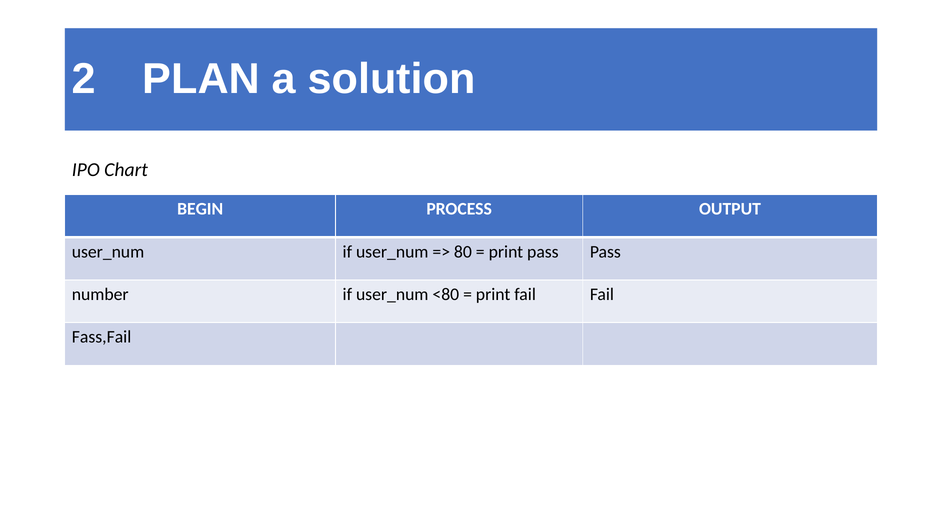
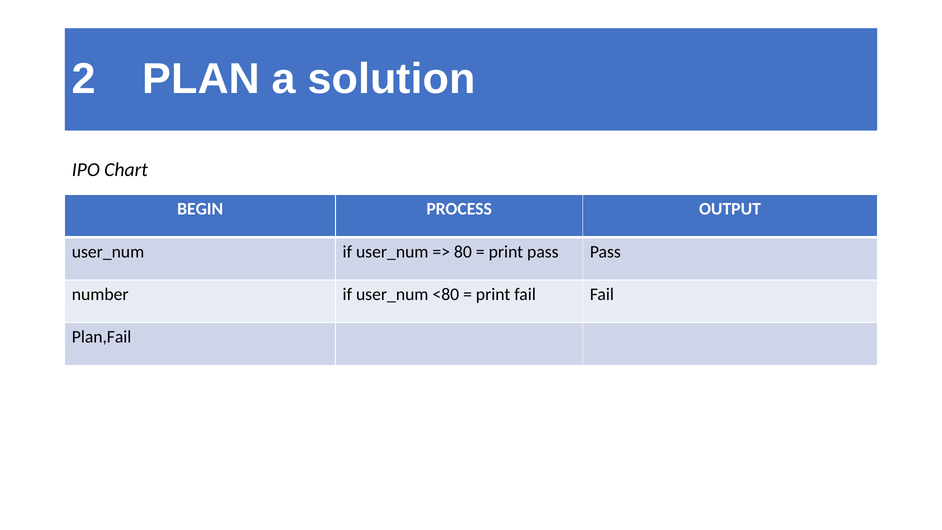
Fass,Fail: Fass,Fail -> Plan,Fail
